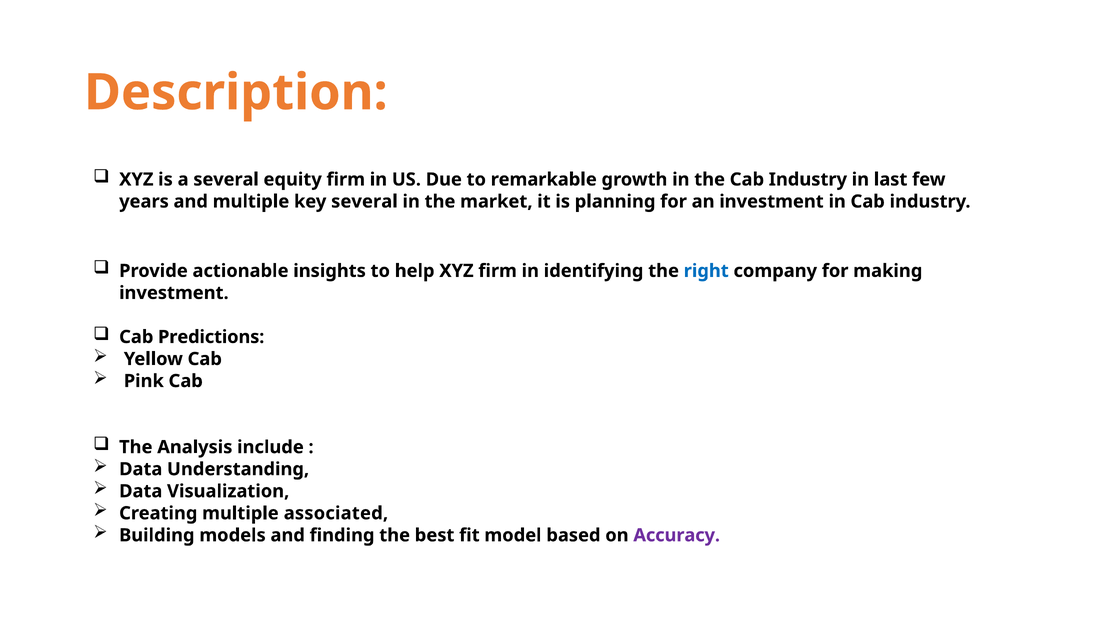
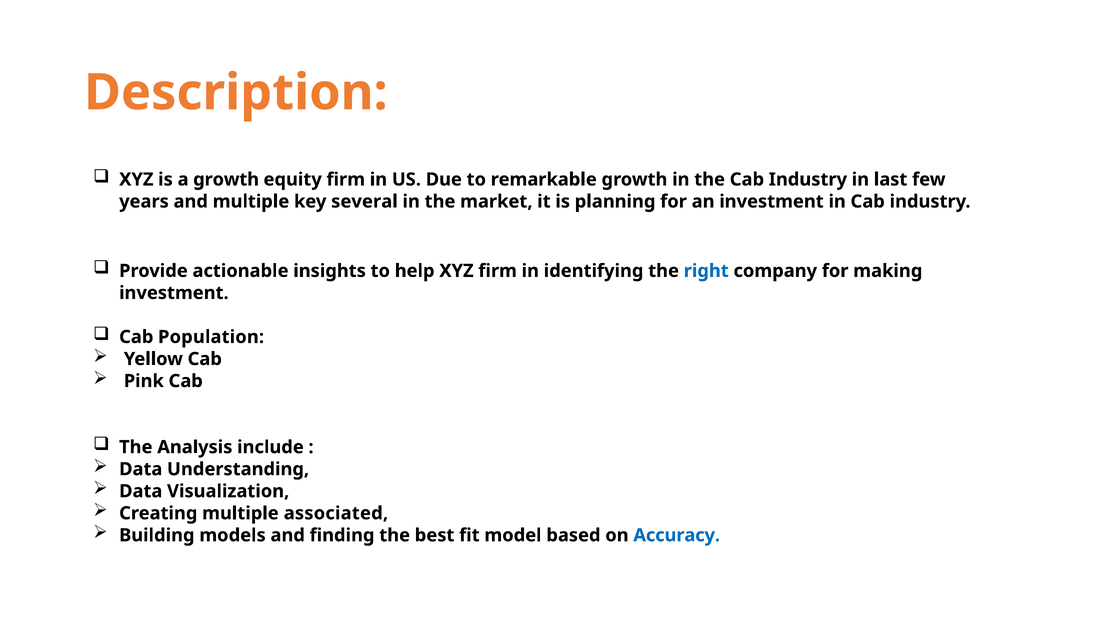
a several: several -> growth
Predictions: Predictions -> Population
Accuracy colour: purple -> blue
